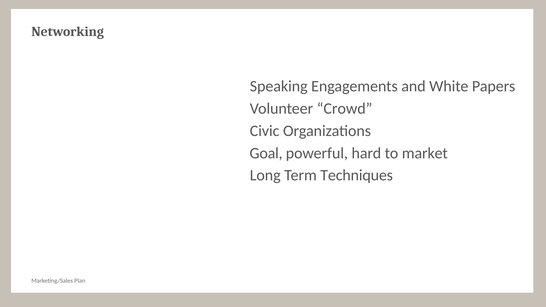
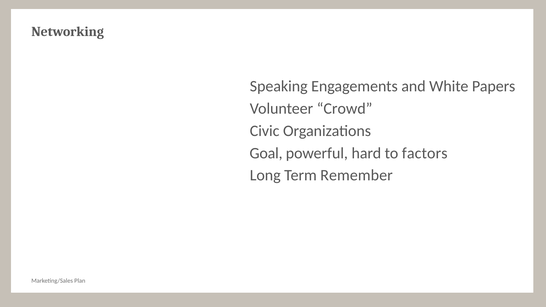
market: market -> factors
Techniques: Techniques -> Remember
